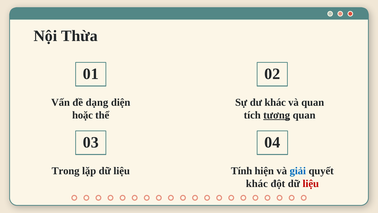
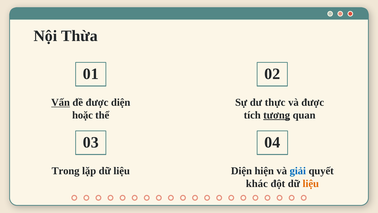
Vấn underline: none -> present
đề dạng: dạng -> được
dư khác: khác -> thực
và quan: quan -> được
liệu Tính: Tính -> Diện
liệu at (311, 183) colour: red -> orange
